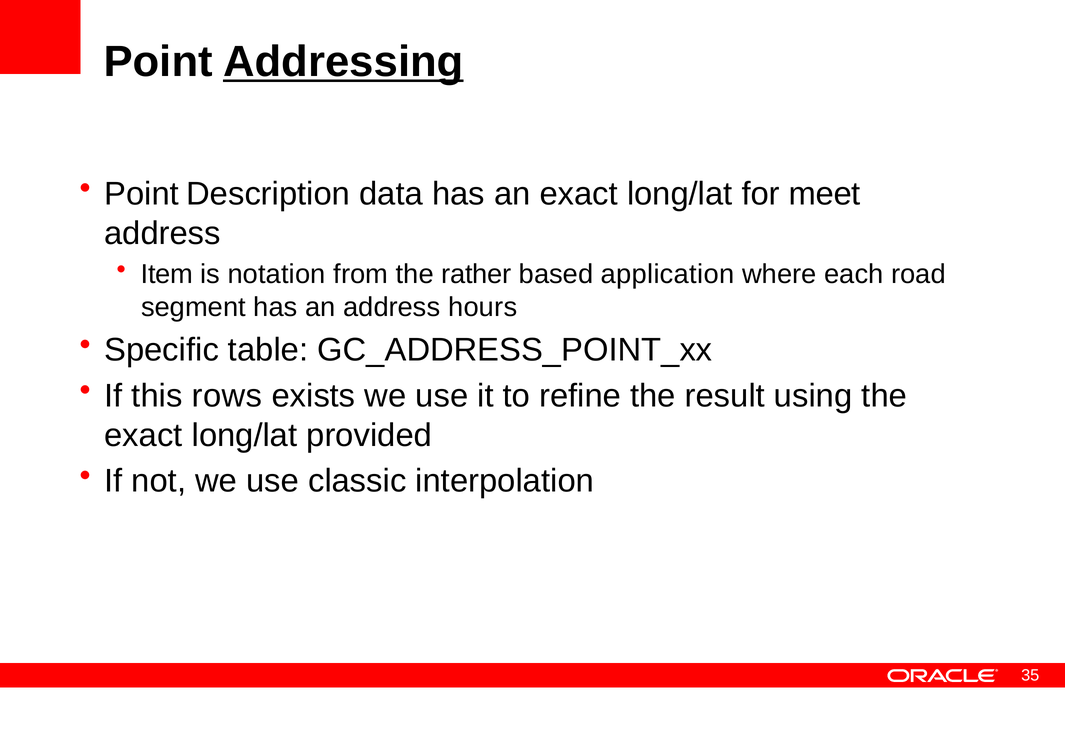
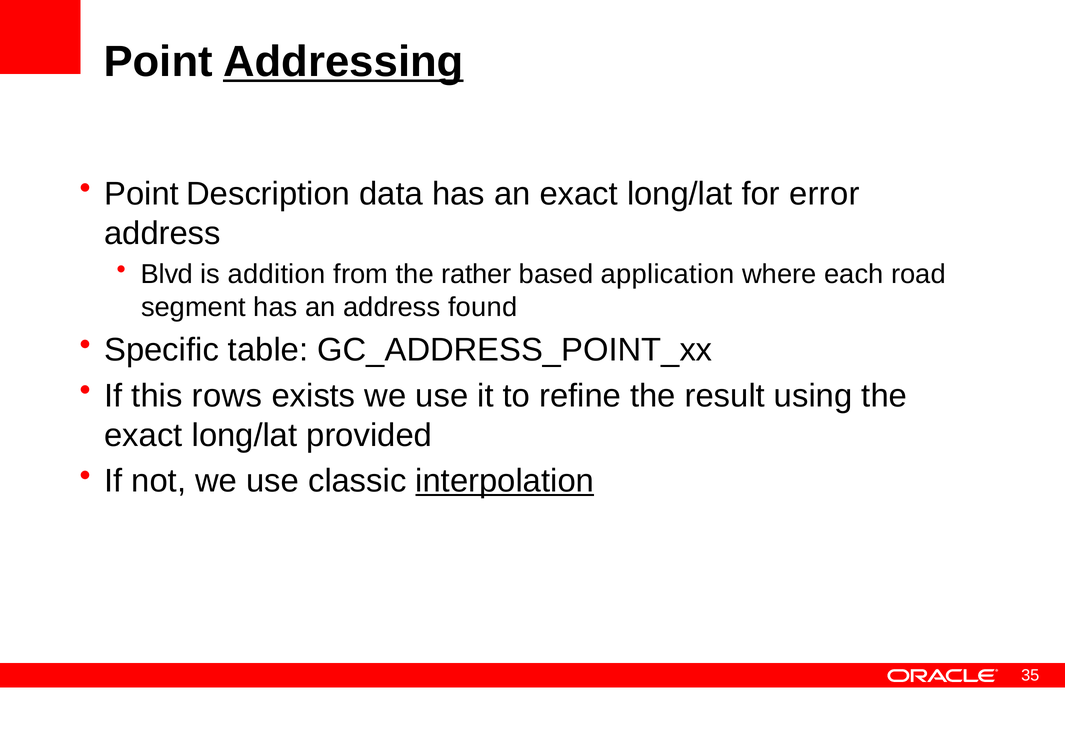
meet: meet -> error
Item: Item -> Blvd
notation: notation -> addition
hours: hours -> found
interpolation underline: none -> present
